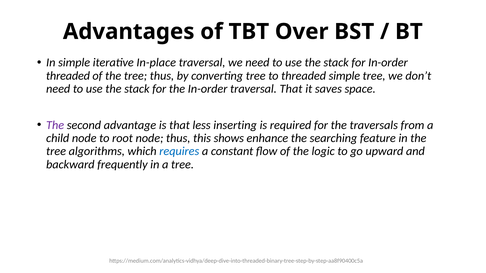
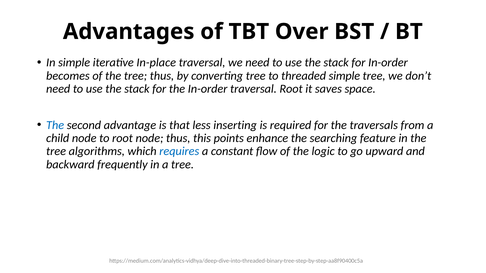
threaded at (68, 76): threaded -> becomes
traversal That: That -> Root
The at (55, 125) colour: purple -> blue
shows: shows -> points
